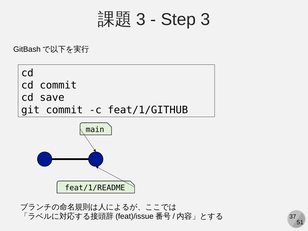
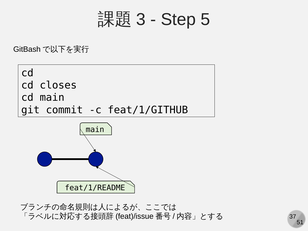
Step 3: 3 -> 5
cd commit: commit -> closes
cd save: save -> main
